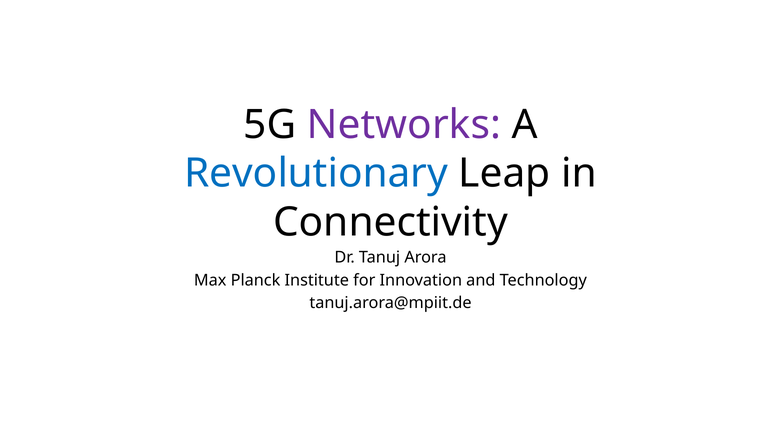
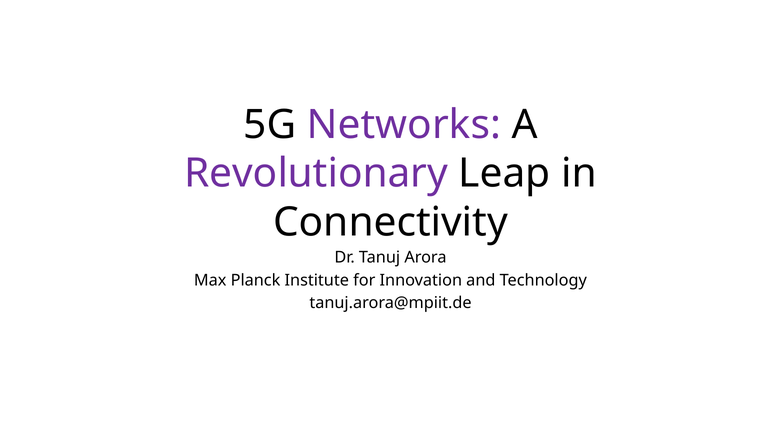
Revolutionary colour: blue -> purple
